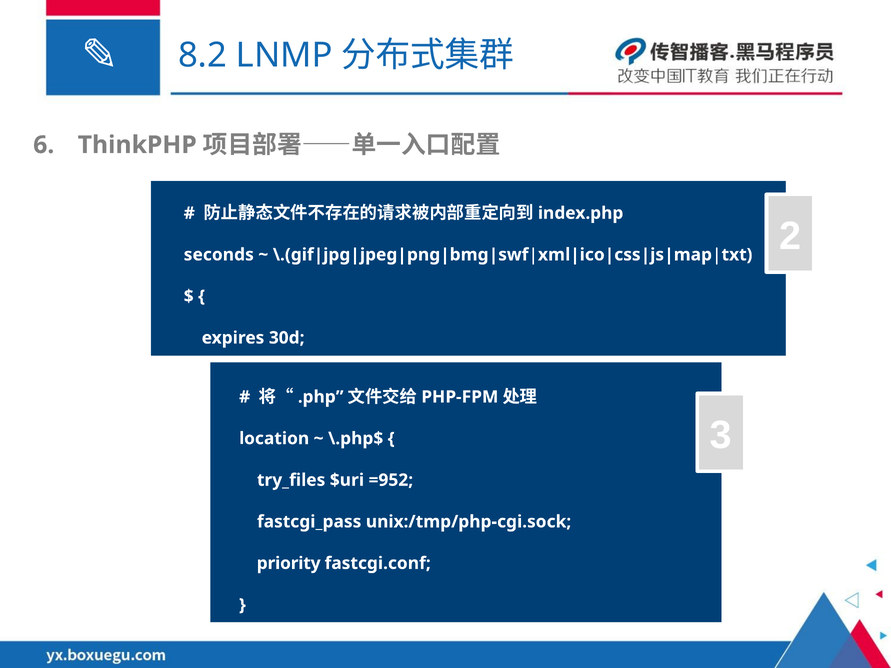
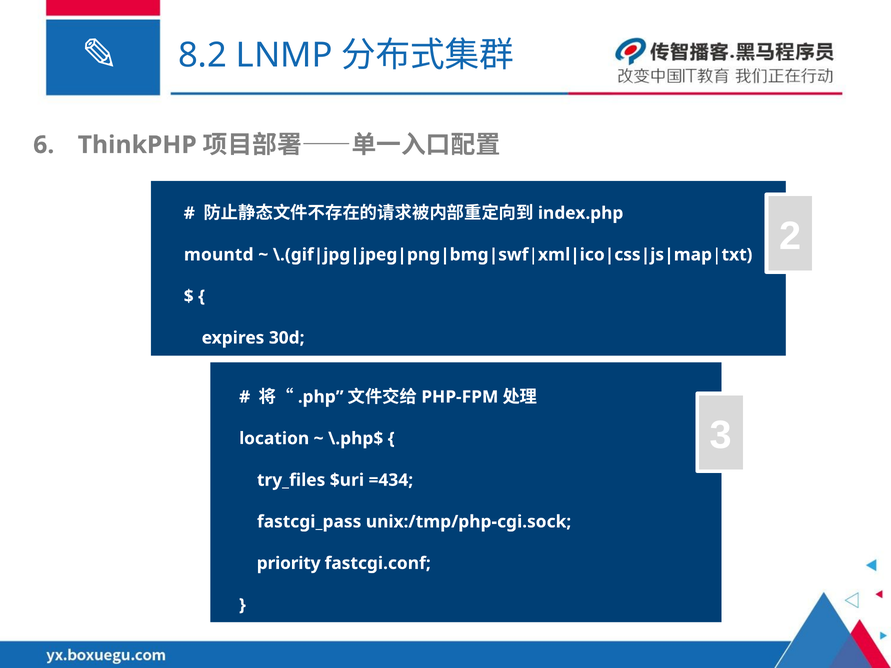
seconds: seconds -> mountd
=952: =952 -> =434
